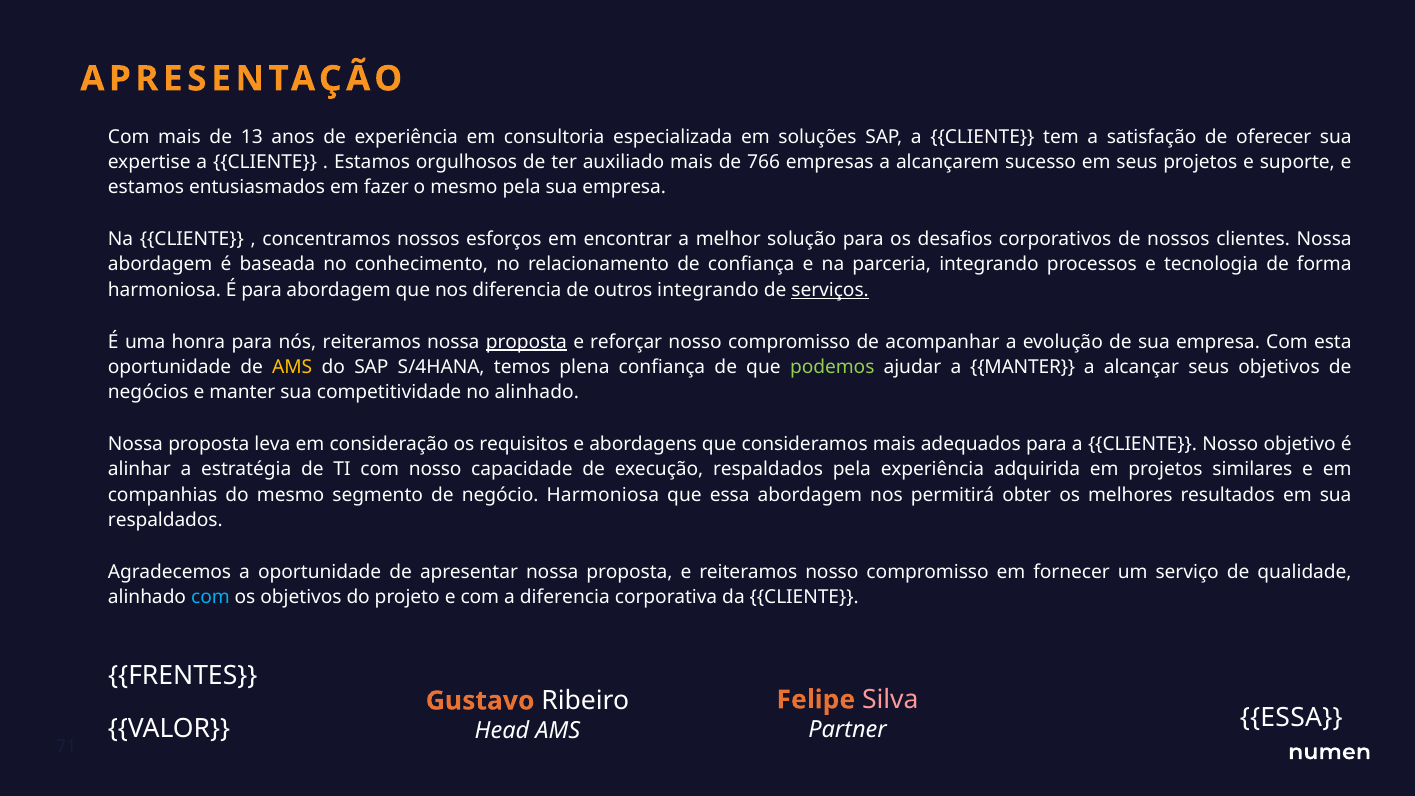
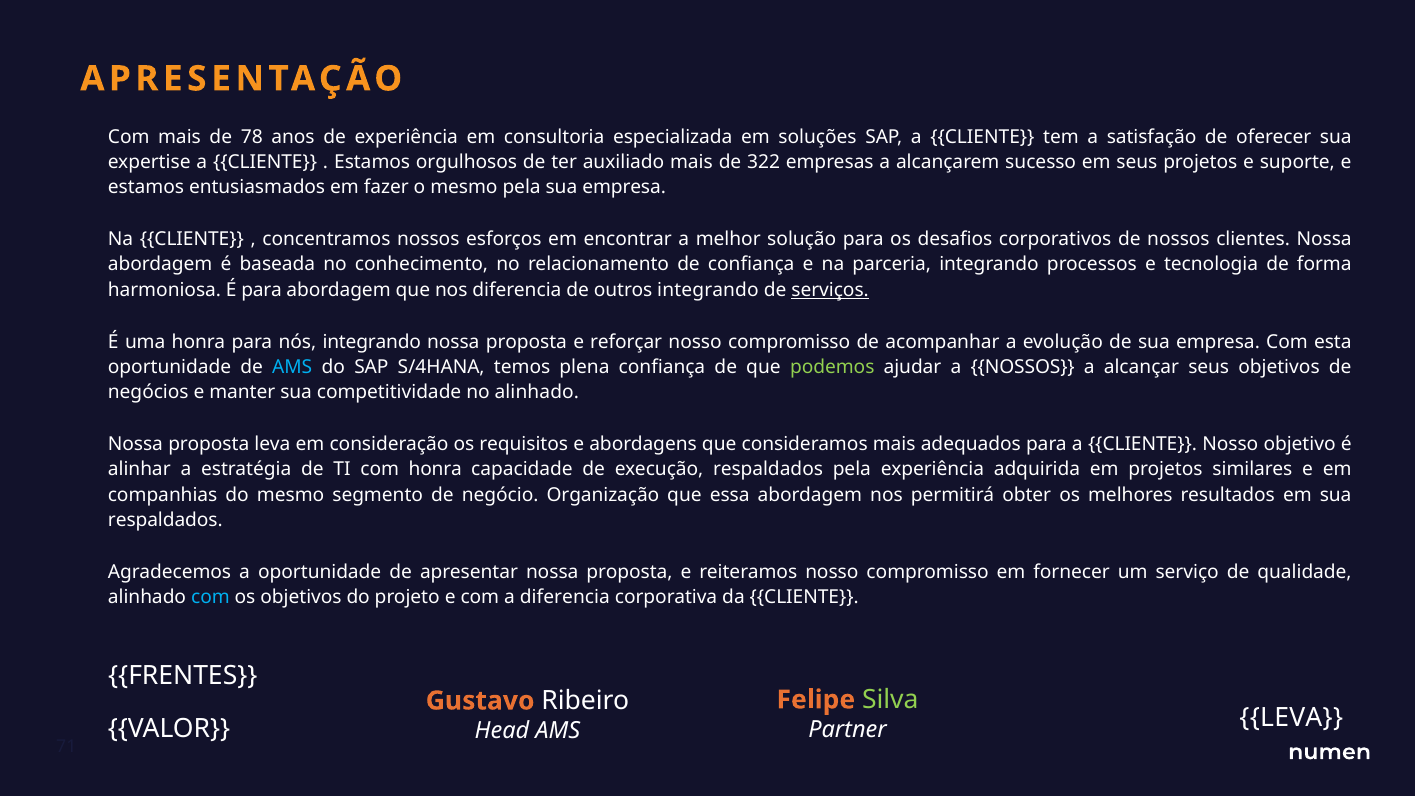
13: 13 -> 78
766: 766 -> 322
nós reiteramos: reiteramos -> integrando
proposta at (526, 342) underline: present -> none
AMS at (292, 367) colour: yellow -> light blue
a MANTER: MANTER -> NOSSOS
com nosso: nosso -> honra
negócio Harmoniosa: Harmoniosa -> Organização
Silva colour: pink -> light green
Partner ESSA: ESSA -> LEVA
